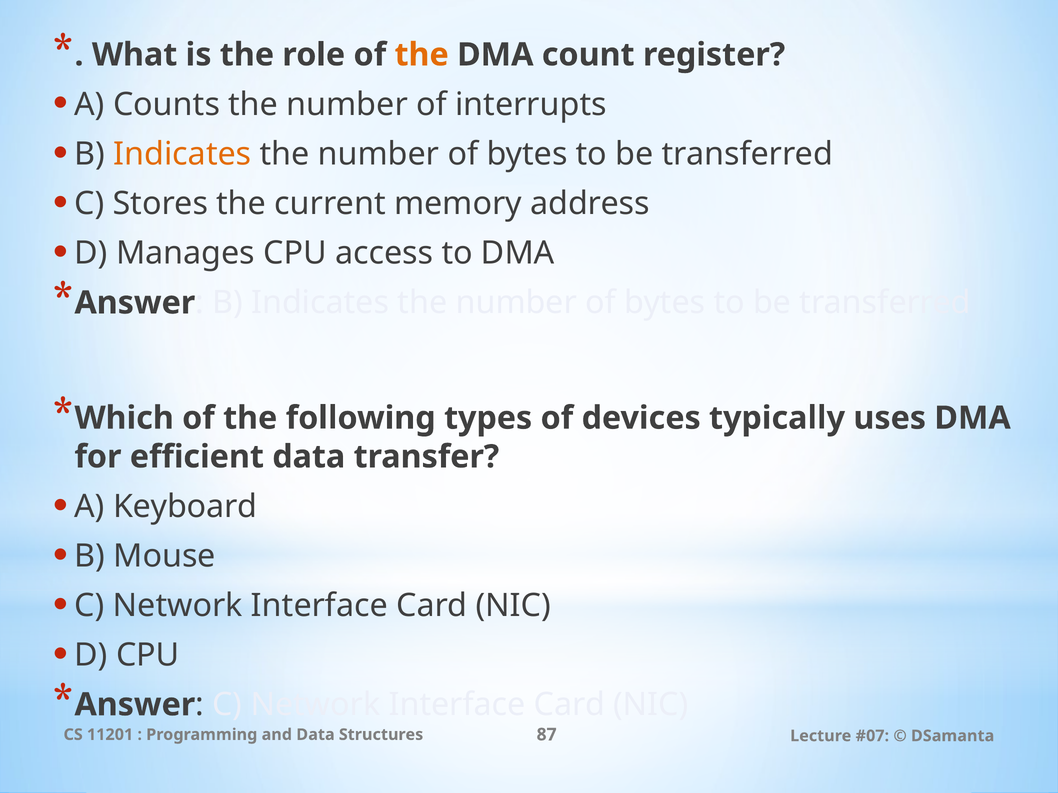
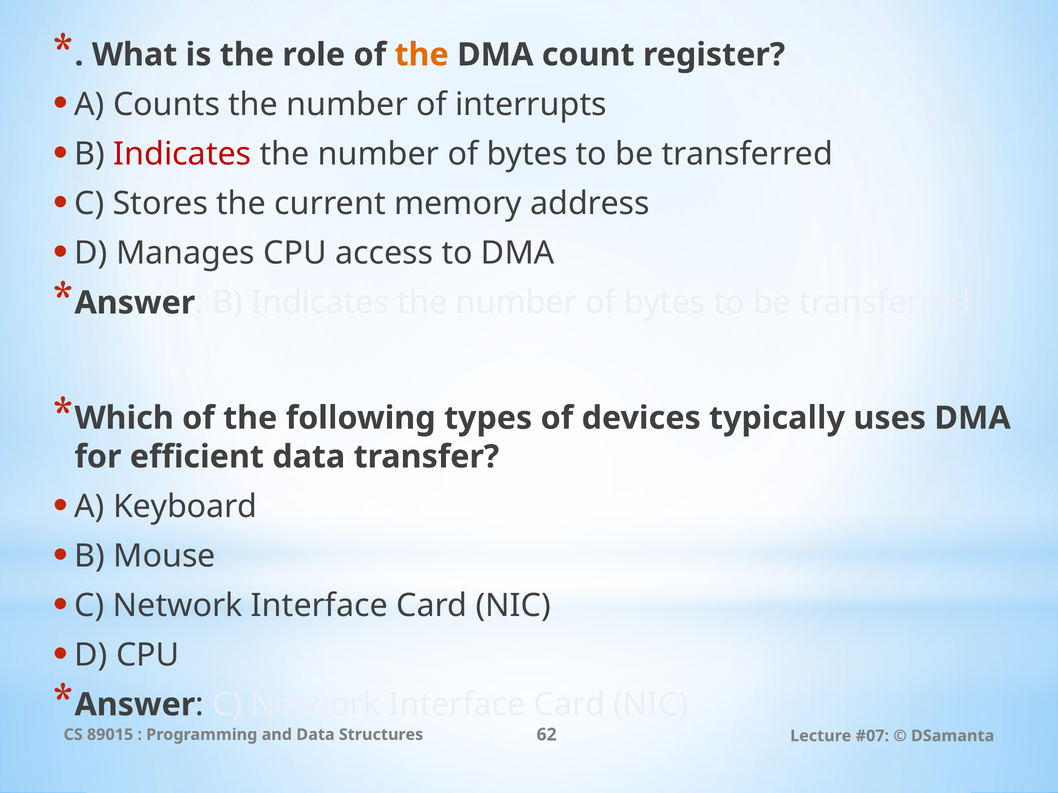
Indicates at (182, 154) colour: orange -> red
11201: 11201 -> 89015
87: 87 -> 62
